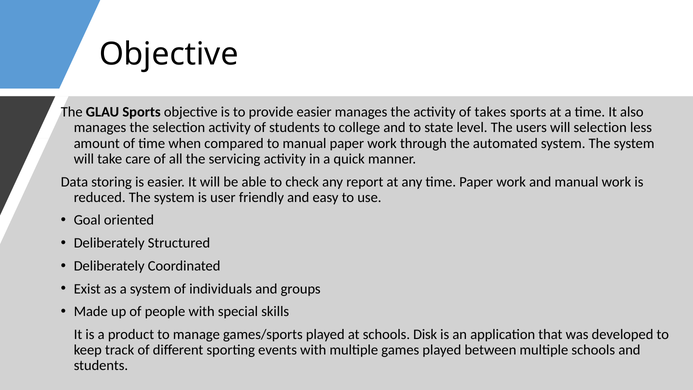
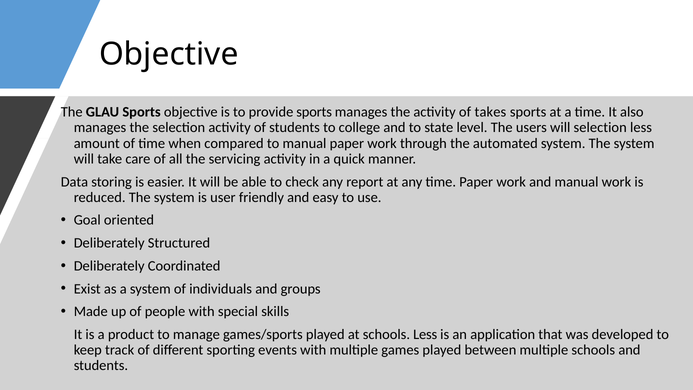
provide easier: easier -> sports
schools Disk: Disk -> Less
